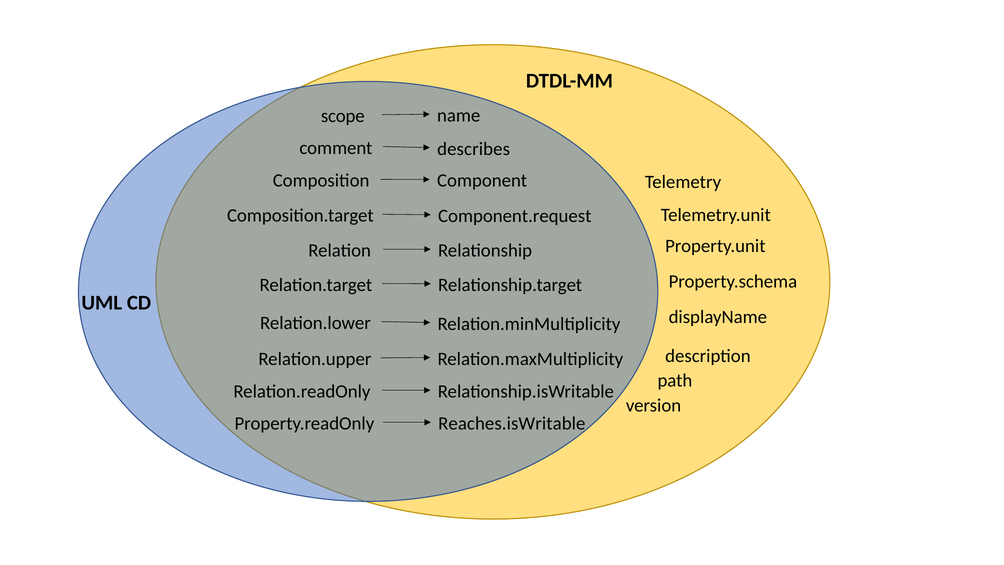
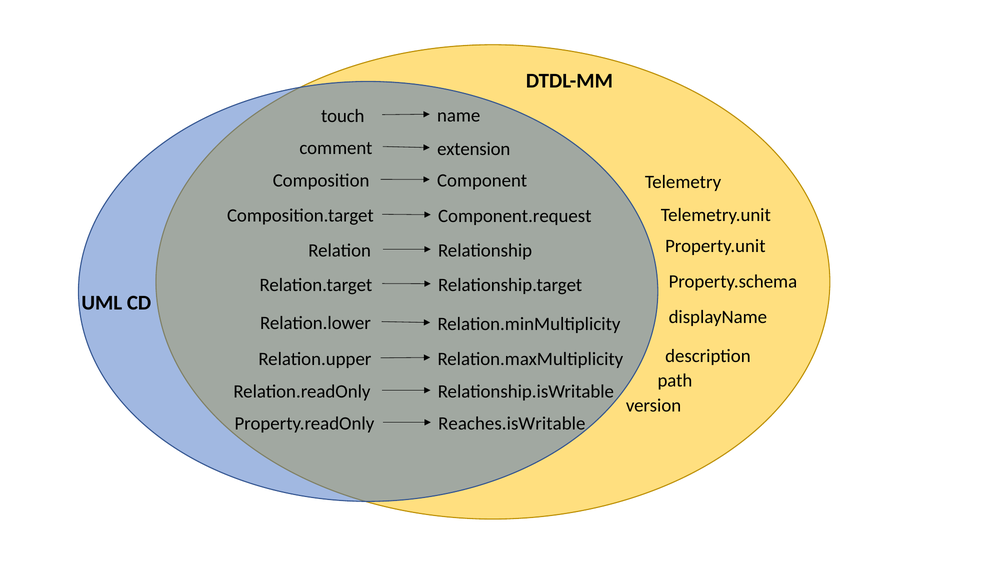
scope: scope -> touch
describes: describes -> extension
